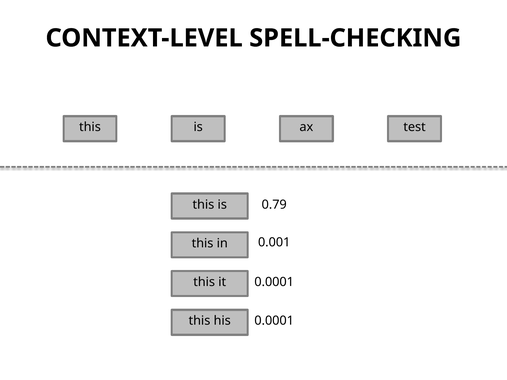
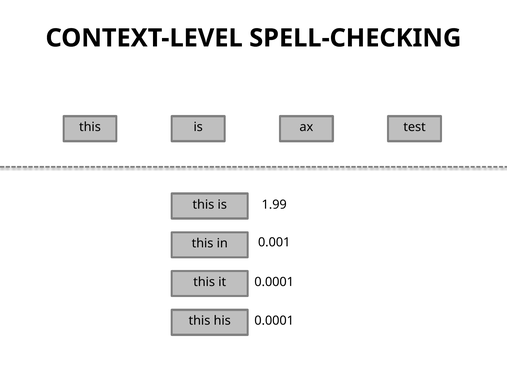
0.79: 0.79 -> 1.99
